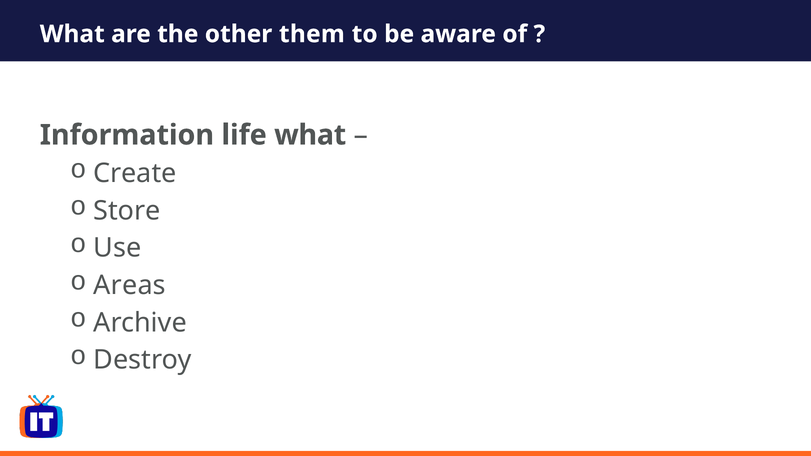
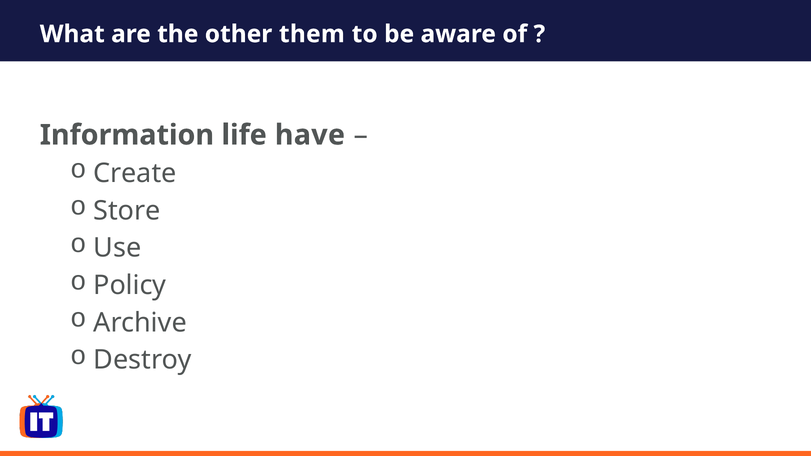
life what: what -> have
Areas: Areas -> Policy
